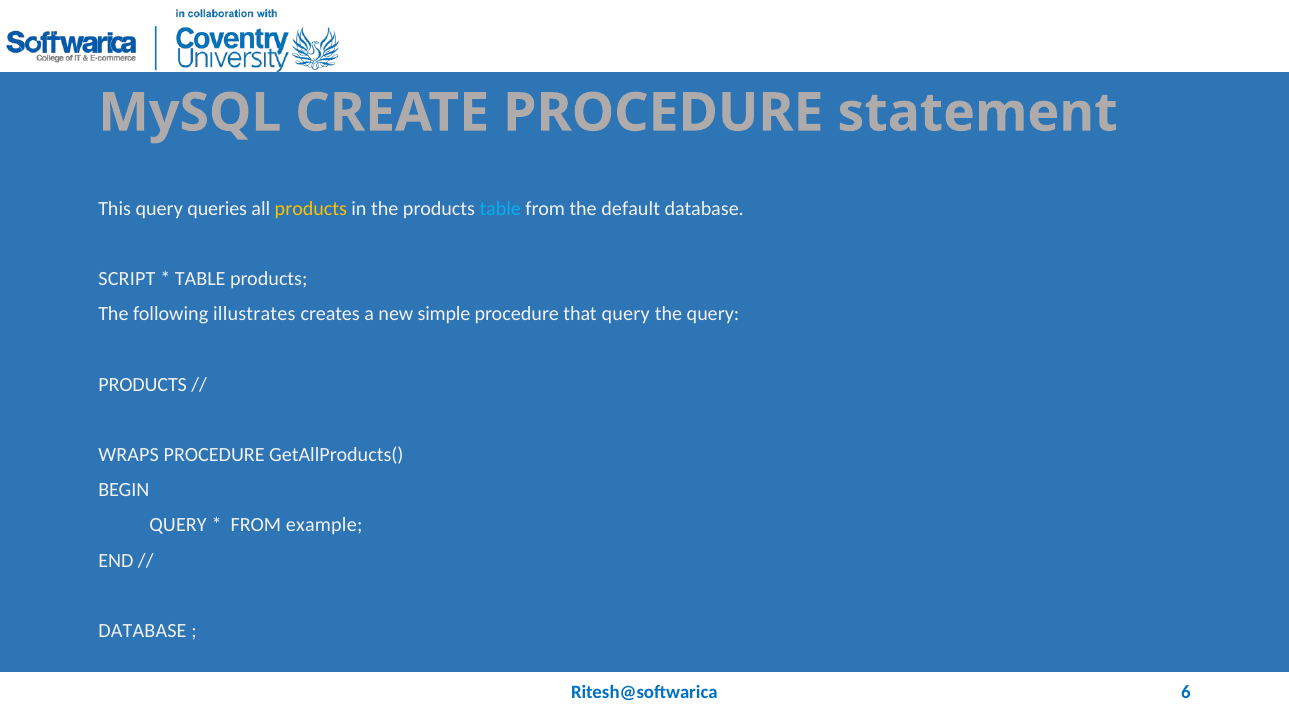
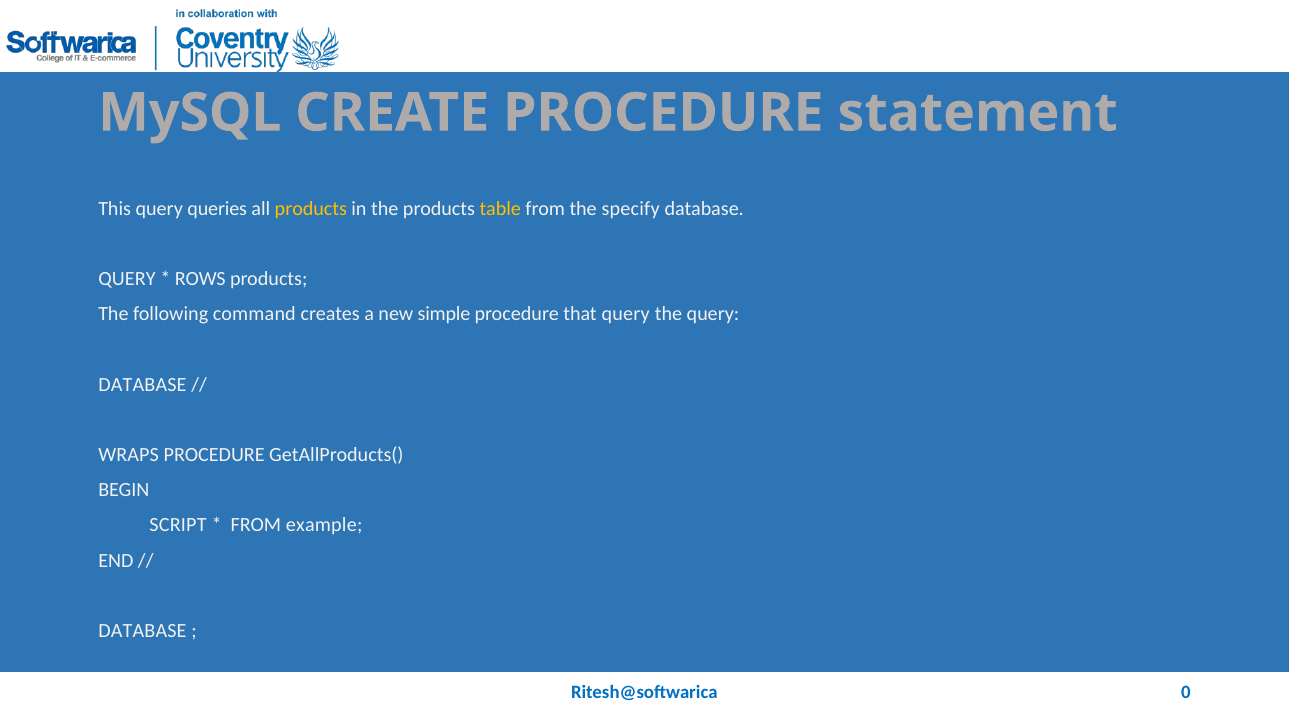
table at (500, 209) colour: light blue -> yellow
default: default -> specify
SCRIPT at (127, 279): SCRIPT -> QUERY
TABLE at (200, 279): TABLE -> ROWS
illustrates: illustrates -> command
PRODUCTS at (143, 385): PRODUCTS -> DATABASE
QUERY at (178, 525): QUERY -> SCRIPT
6: 6 -> 0
